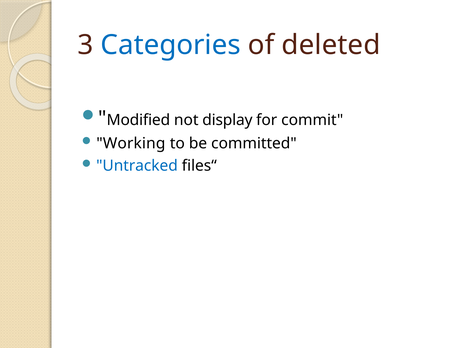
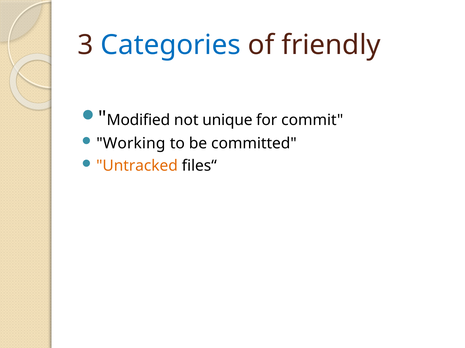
deleted: deleted -> friendly
display: display -> unique
Untracked colour: blue -> orange
